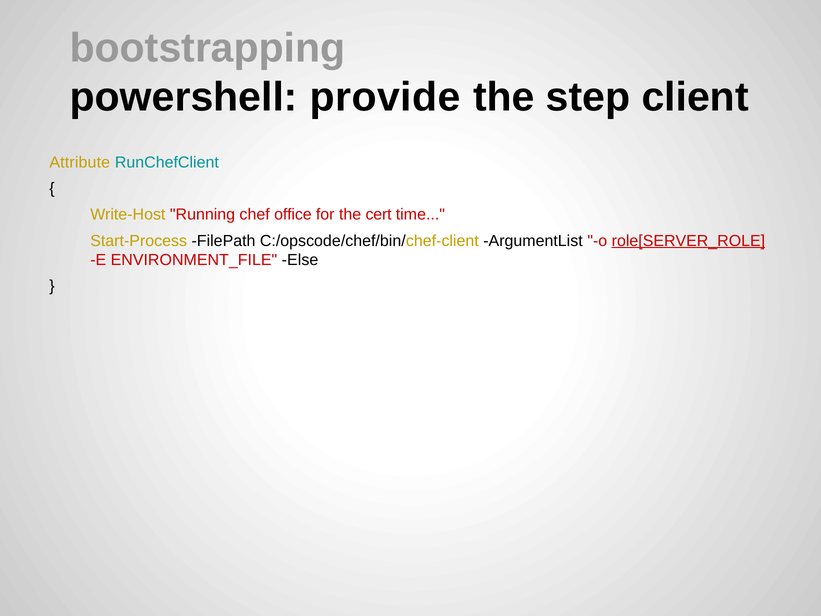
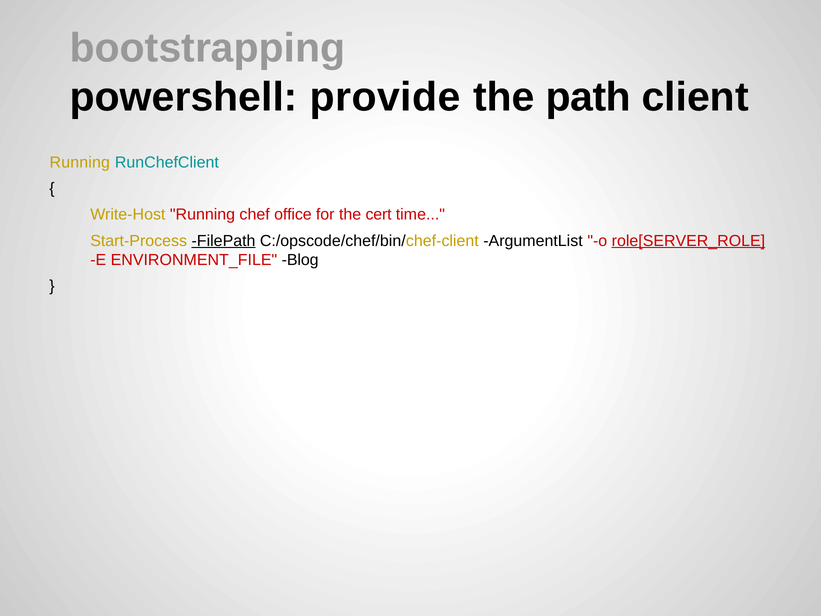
step: step -> path
Attribute at (80, 163): Attribute -> Running
FilePath underline: none -> present
Else: Else -> Blog
